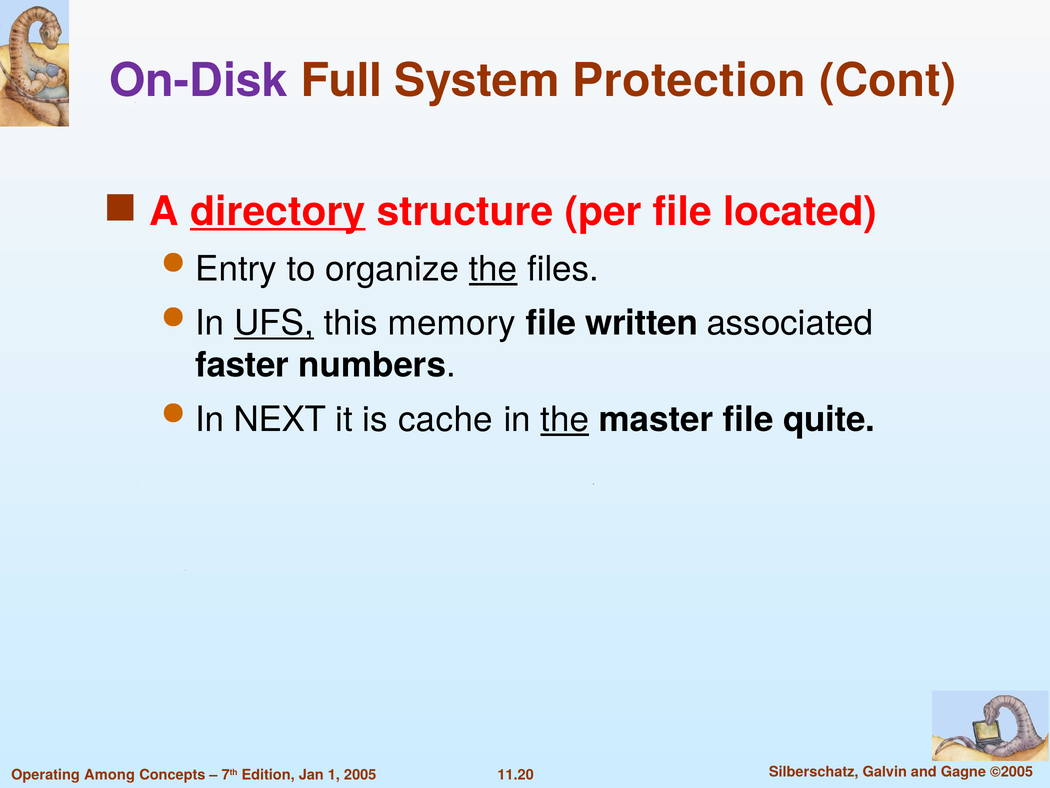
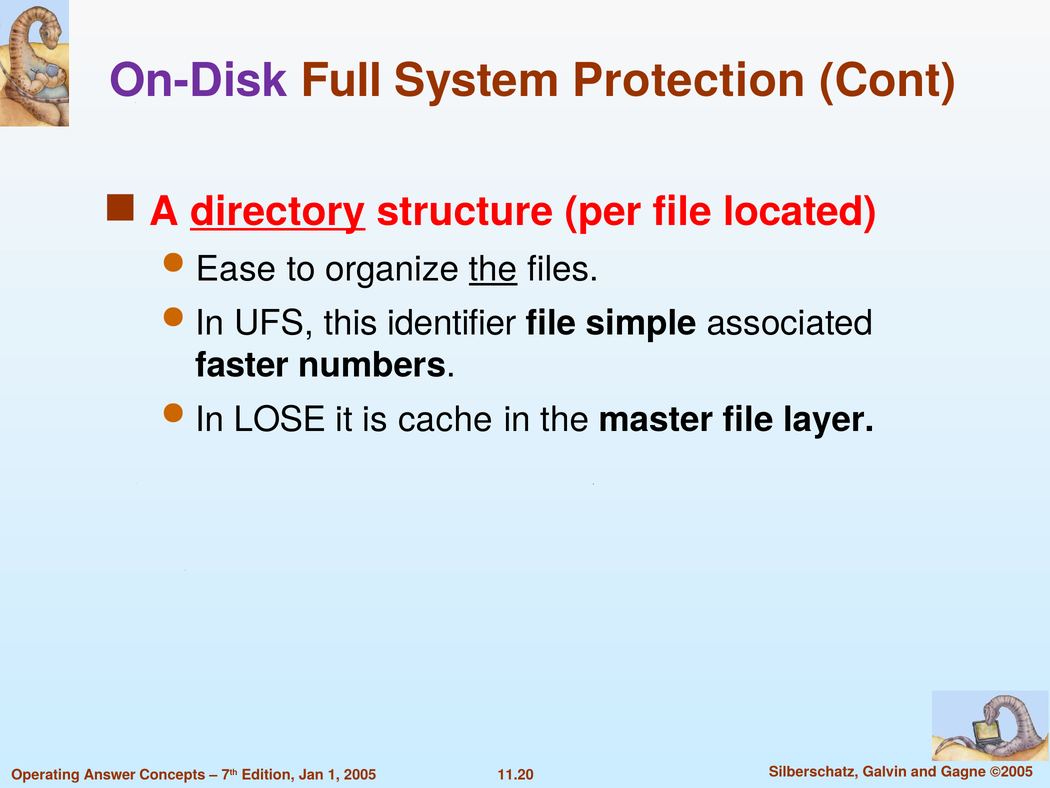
Entry: Entry -> Ease
UFS underline: present -> none
memory: memory -> identifier
written: written -> simple
NEXT: NEXT -> LOSE
the at (565, 419) underline: present -> none
quite: quite -> layer
Among: Among -> Answer
